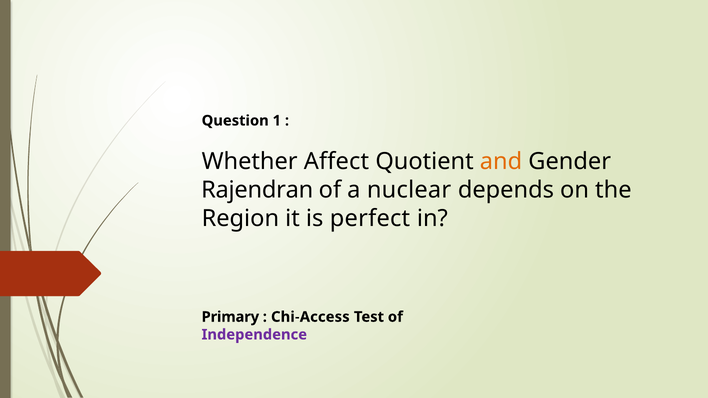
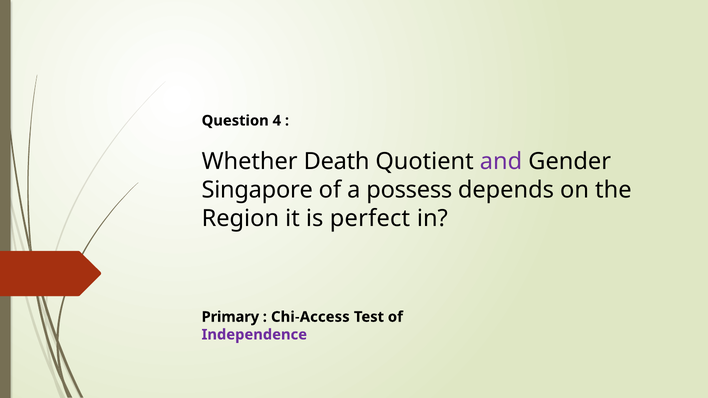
1: 1 -> 4
Affect: Affect -> Death
and colour: orange -> purple
Rajendran: Rajendran -> Singapore
nuclear: nuclear -> possess
